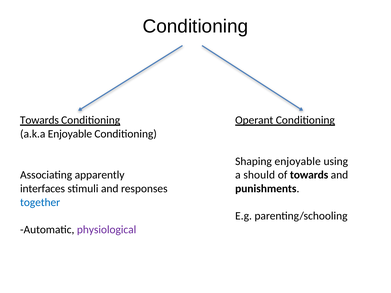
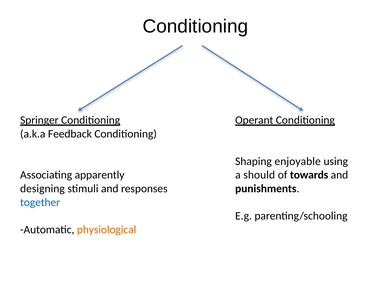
Towards at (39, 120): Towards -> Springer
a.k.a Enjoyable: Enjoyable -> Feedback
interfaces: interfaces -> designing
physiological colour: purple -> orange
